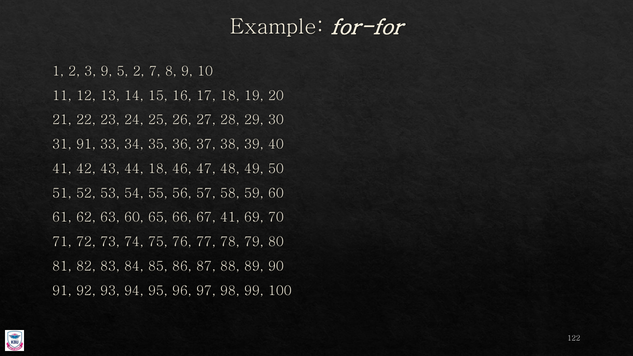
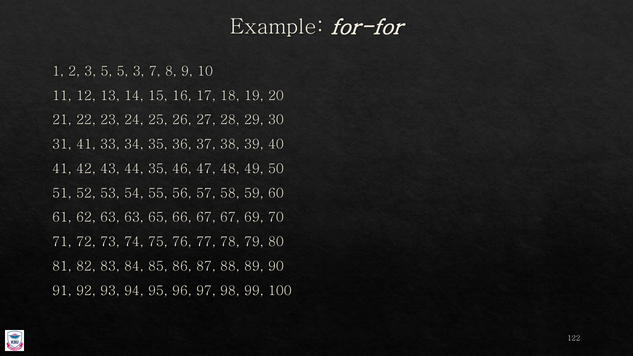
3 9: 9 -> 5
5 2: 2 -> 3
31 91: 91 -> 41
44 18: 18 -> 35
63 60: 60 -> 63
67 41: 41 -> 67
